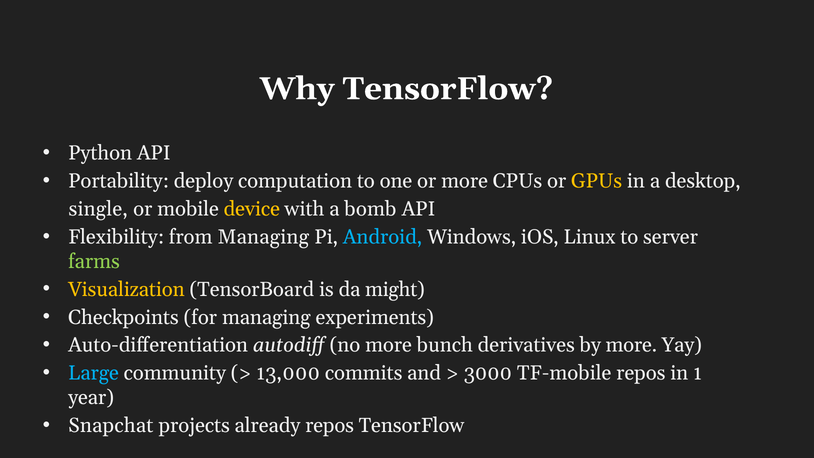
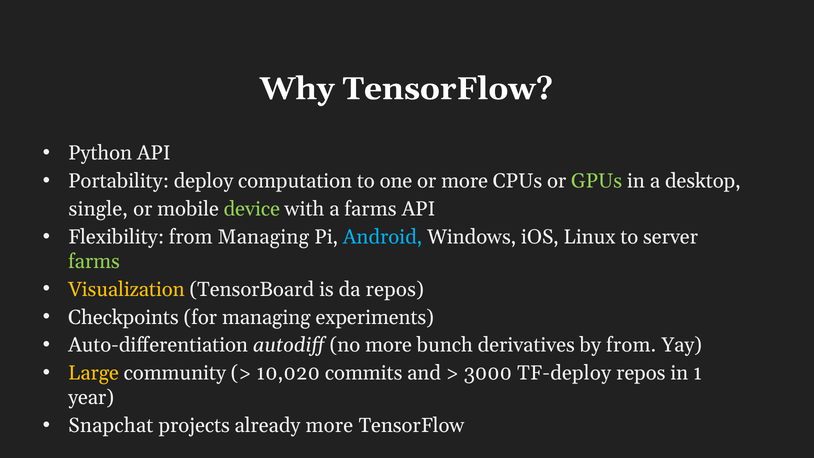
GPUs colour: yellow -> light green
device colour: yellow -> light green
a bomb: bomb -> farms
da might: might -> repos
by more: more -> from
Large colour: light blue -> yellow
13,000: 13,000 -> 10,020
TF-mobile: TF-mobile -> TF-deploy
already repos: repos -> more
